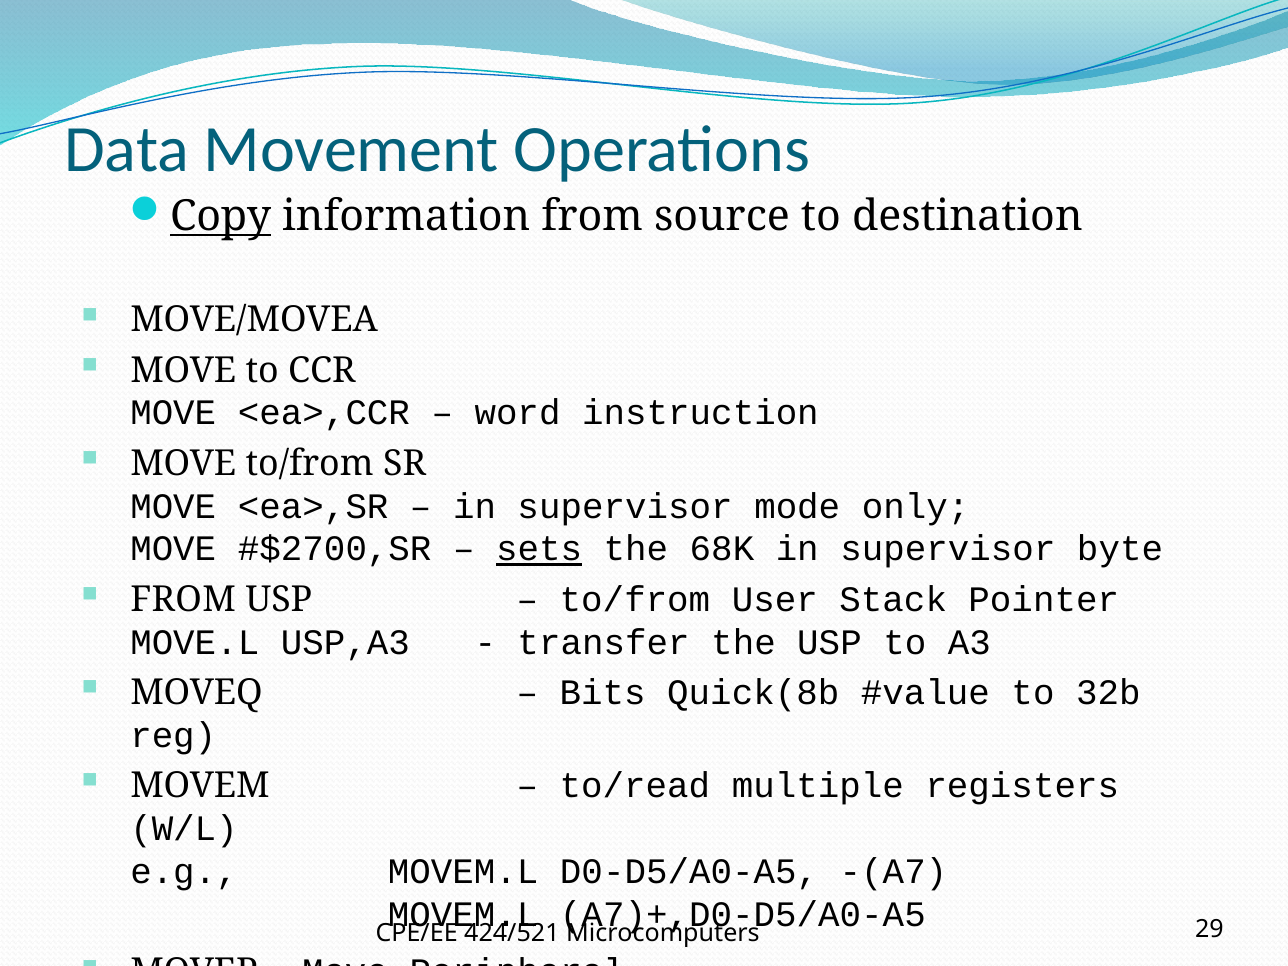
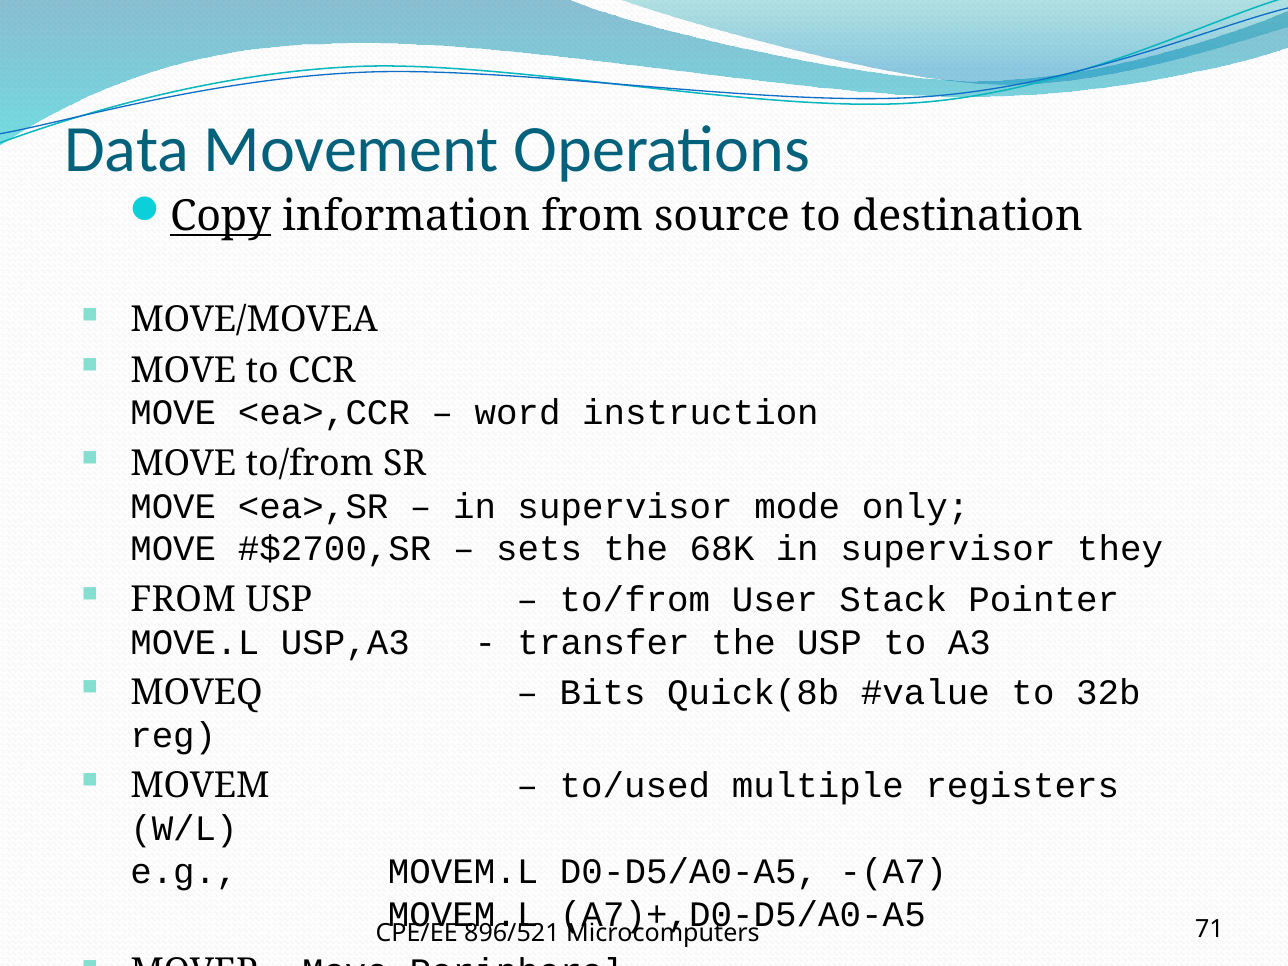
sets underline: present -> none
byte: byte -> they
to/read: to/read -> to/used
424/521: 424/521 -> 896/521
29: 29 -> 71
